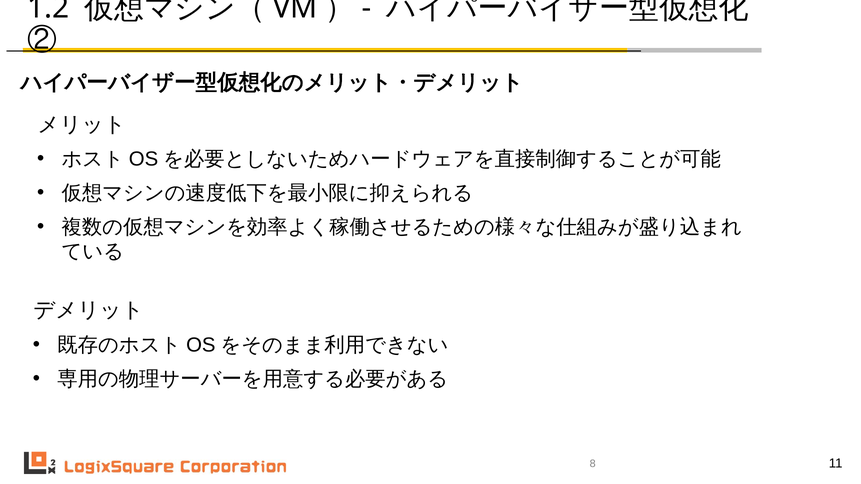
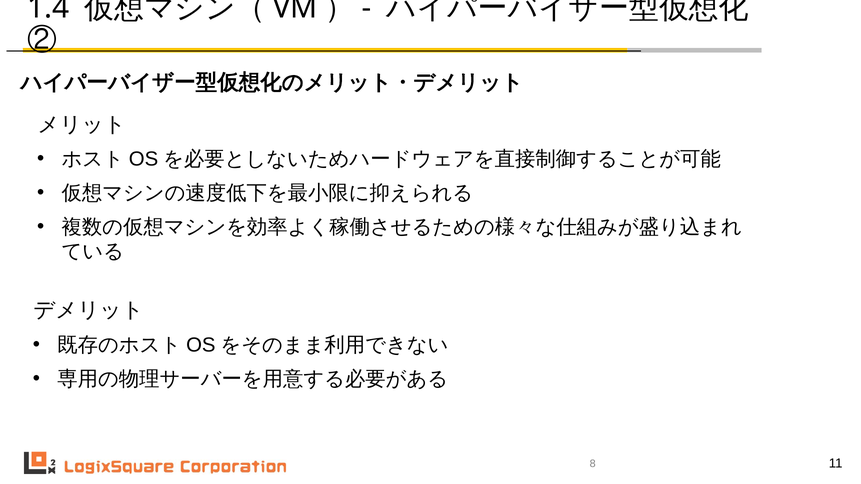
1.2: 1.2 -> 1.4
